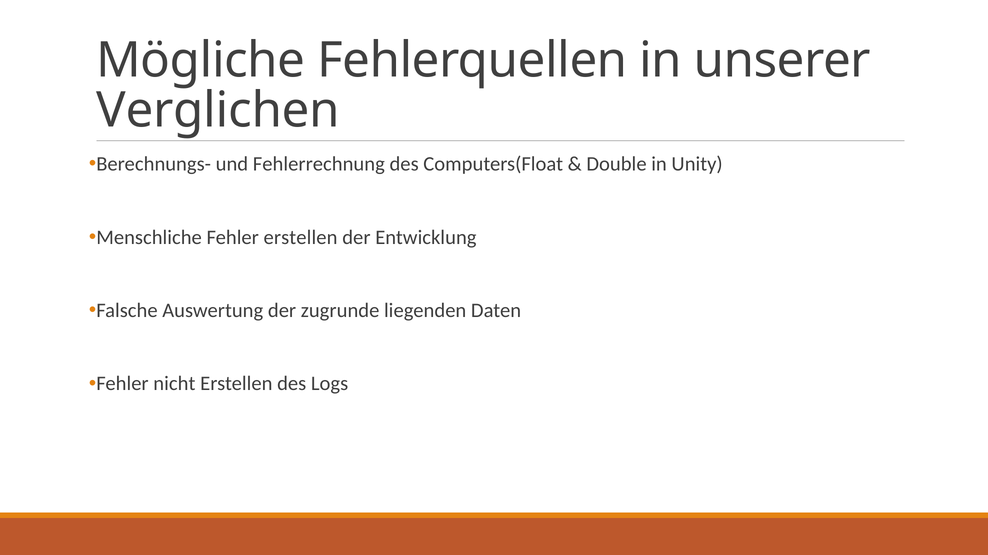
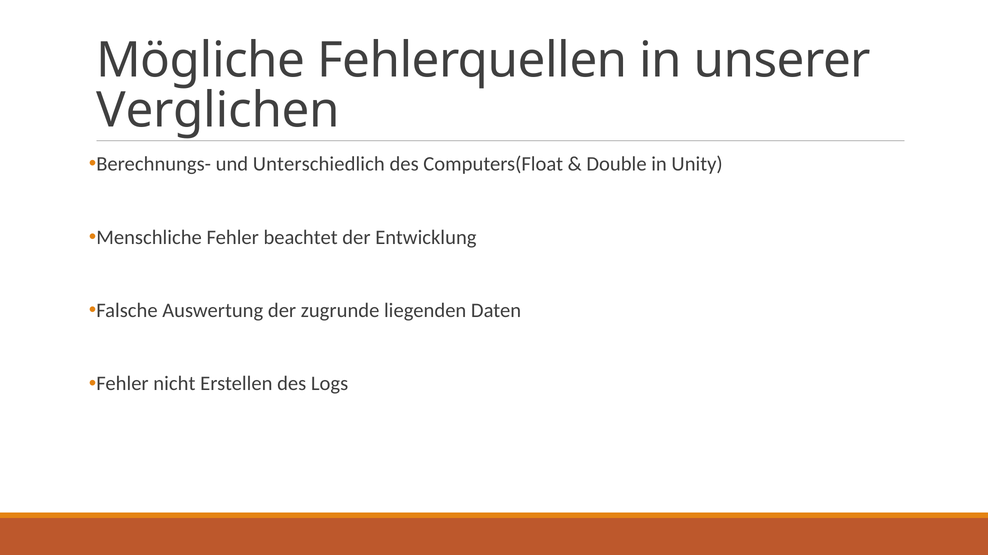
Fehlerrechnung: Fehlerrechnung -> Unterschiedlich
Fehler erstellen: erstellen -> beachtet
